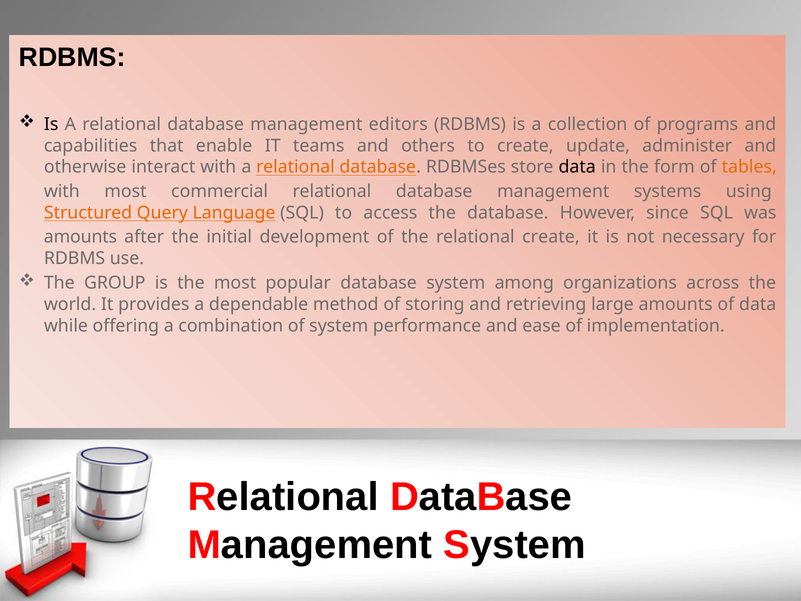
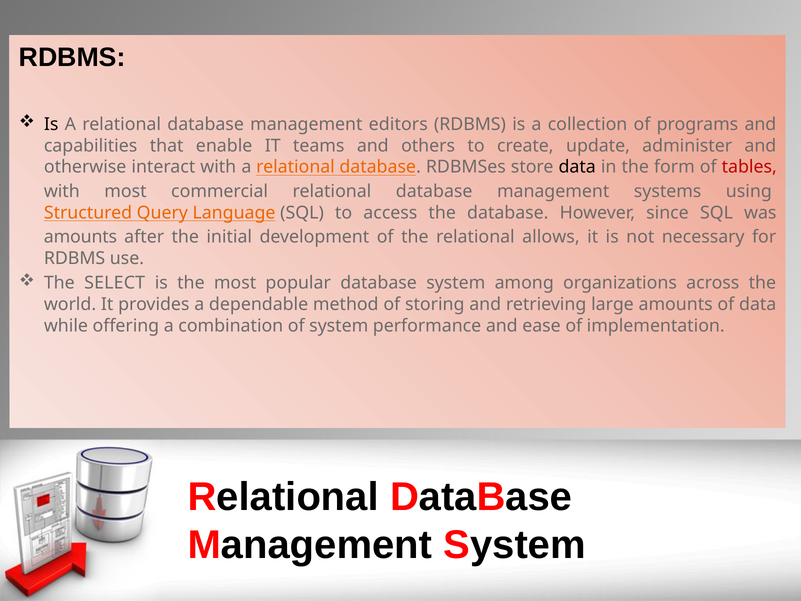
tables colour: orange -> red
relational create: create -> allows
GROUP: GROUP -> SELECT
